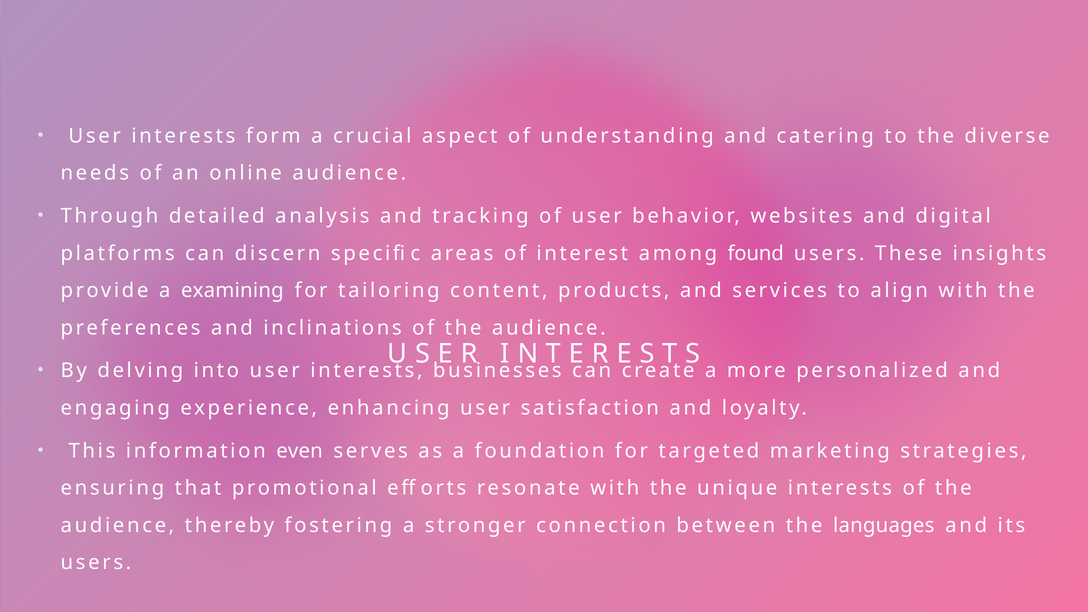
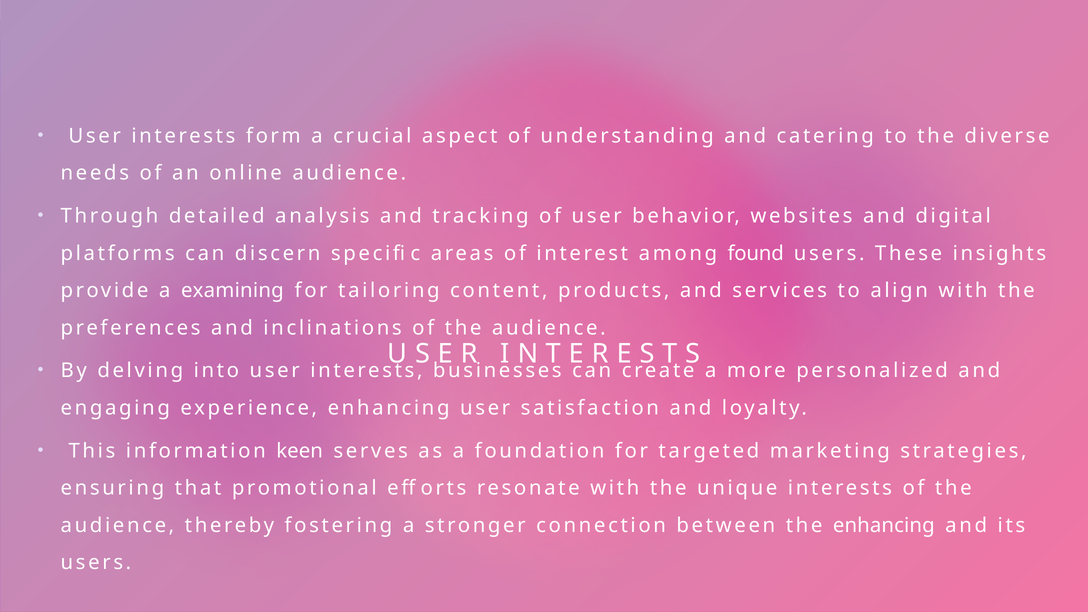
even: even -> keen
the languages: languages -> enhancing
